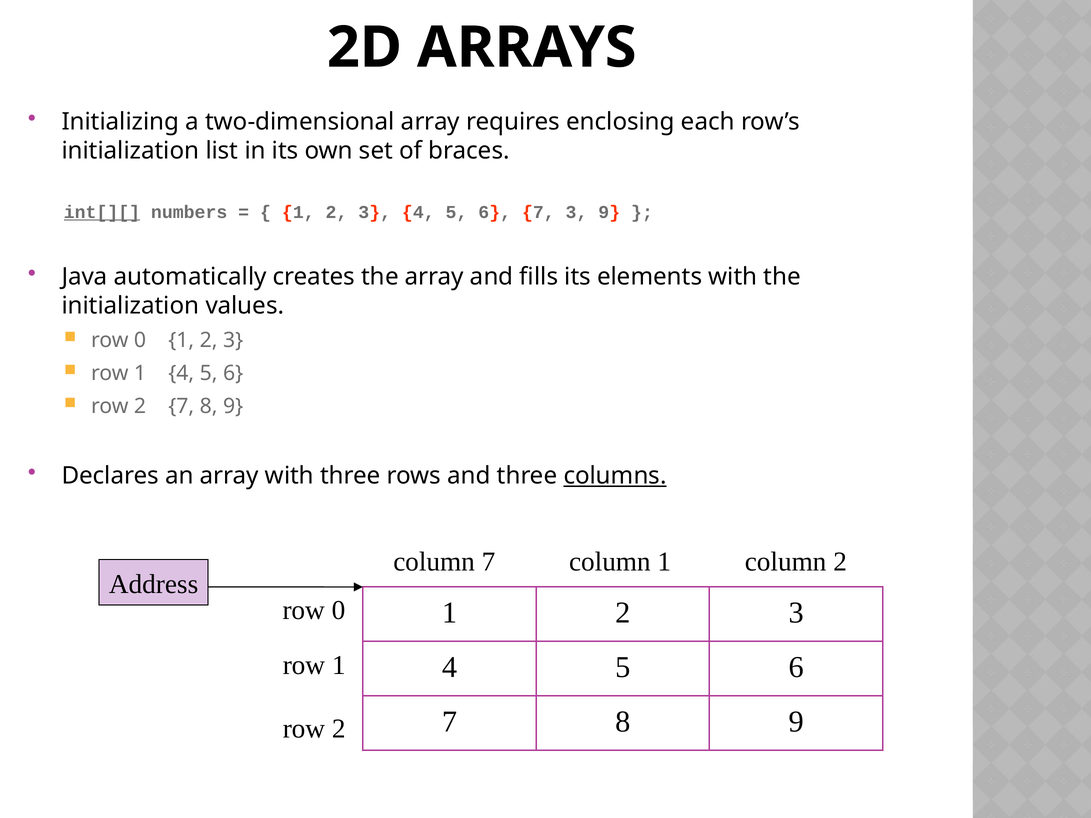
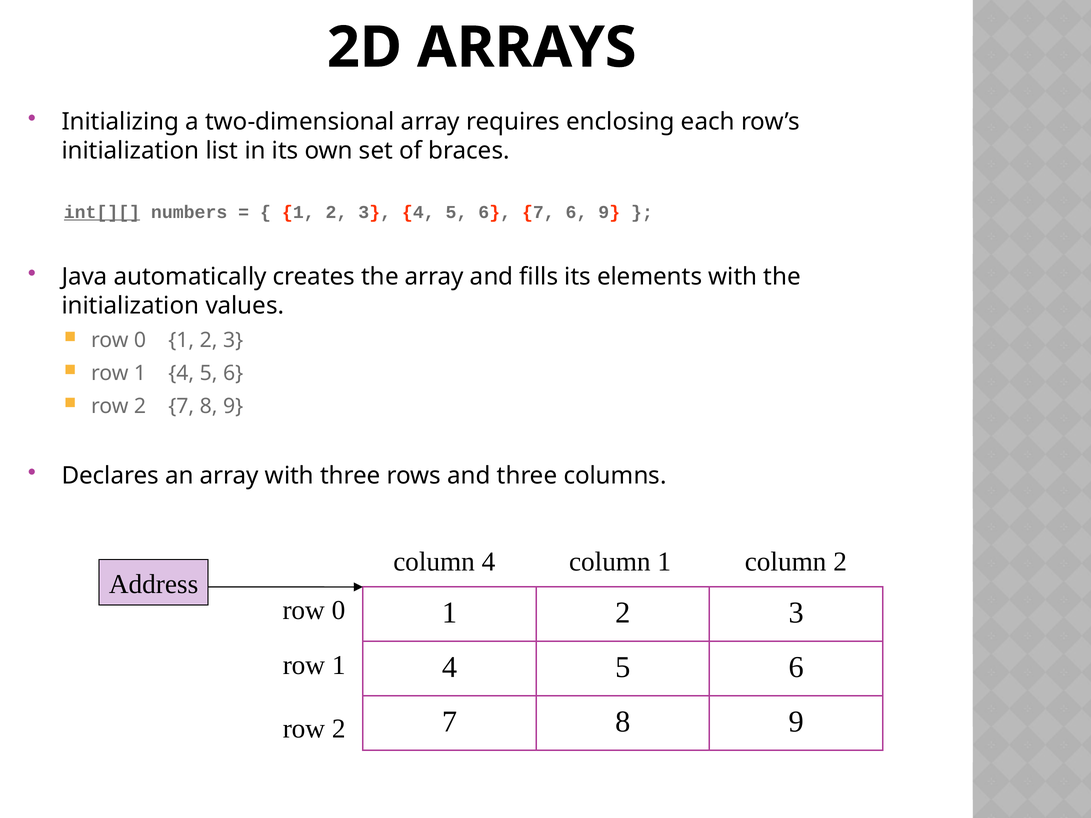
7 3: 3 -> 6
columns underline: present -> none
column 7: 7 -> 4
